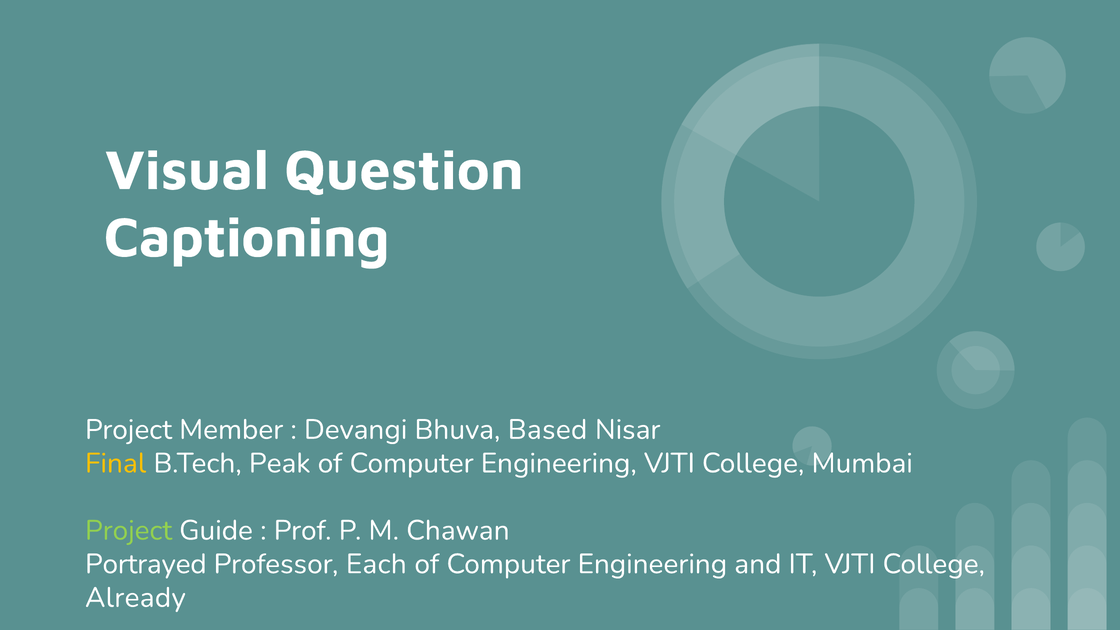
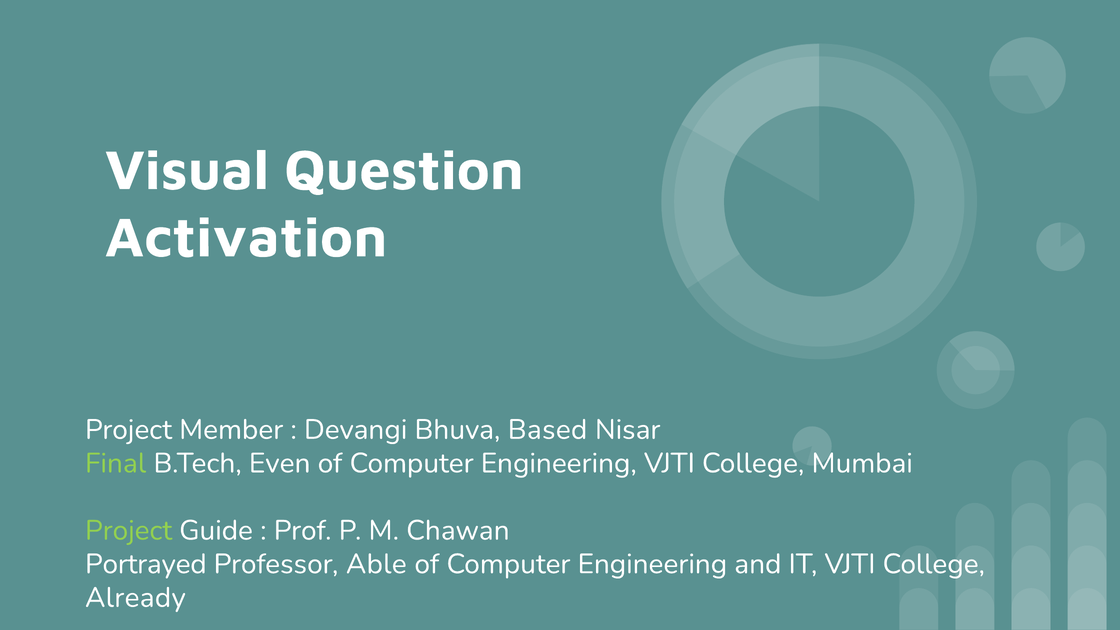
Captioning: Captioning -> Activation
Final colour: yellow -> light green
Peak: Peak -> Even
Each: Each -> Able
